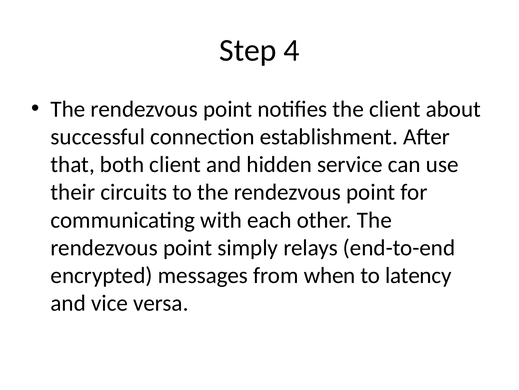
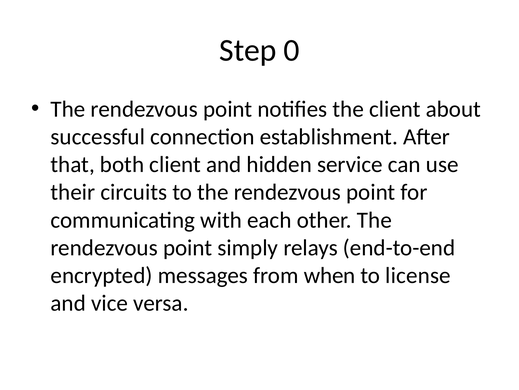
4: 4 -> 0
latency: latency -> license
